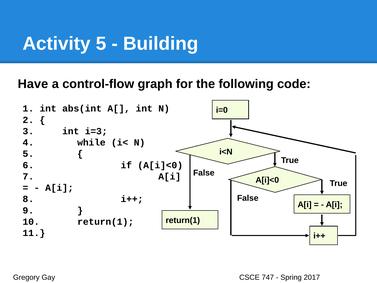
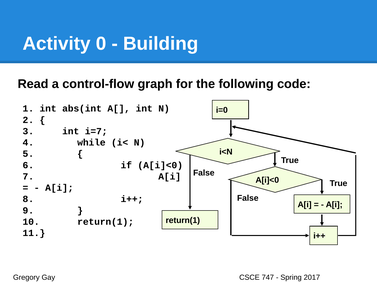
Activity 5: 5 -> 0
Have: Have -> Read
i=3: i=3 -> i=7
